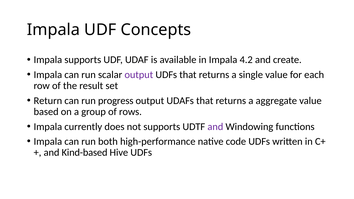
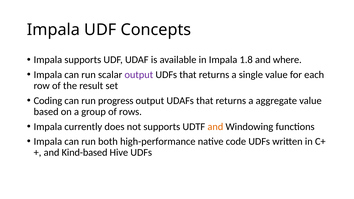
4.2: 4.2 -> 1.8
create: create -> where
Return: Return -> Coding
and at (215, 127) colour: purple -> orange
